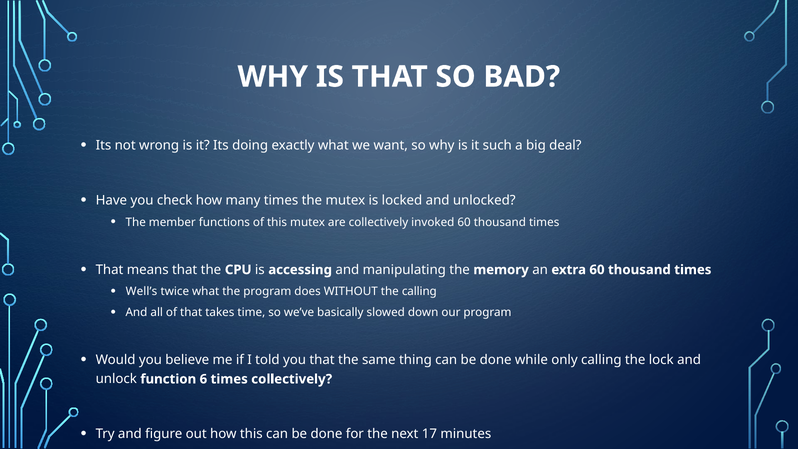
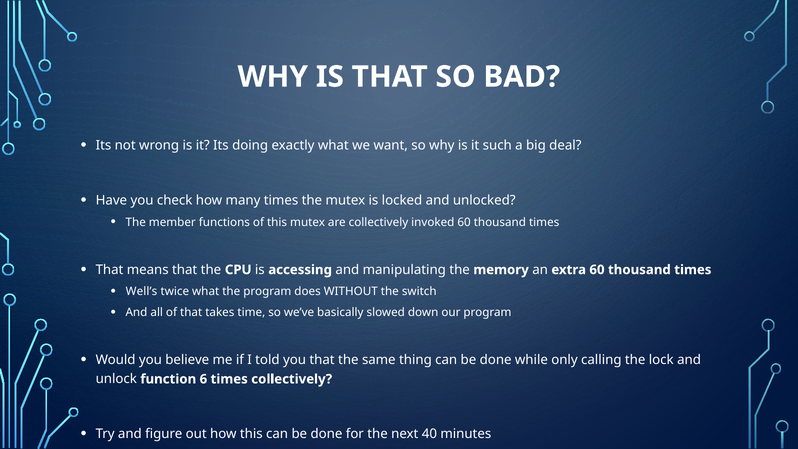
the calling: calling -> switch
17: 17 -> 40
